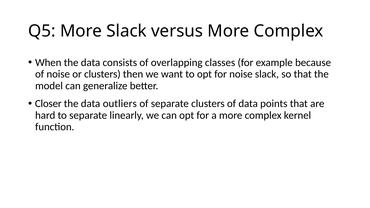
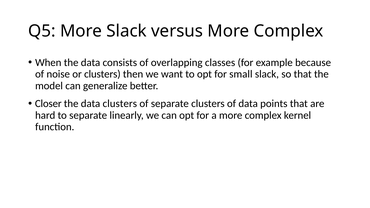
for noise: noise -> small
data outliers: outliers -> clusters
